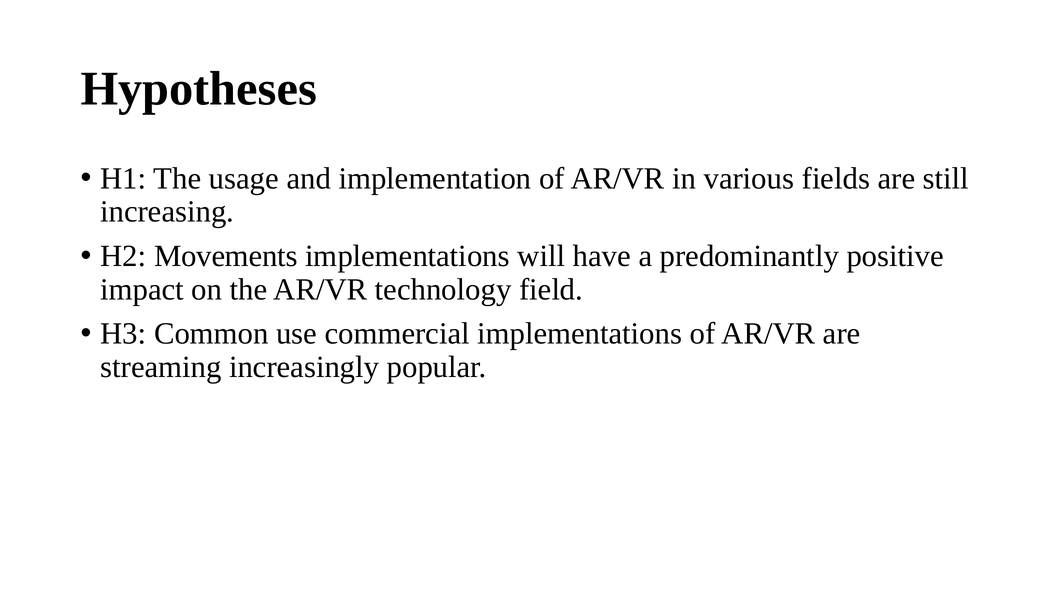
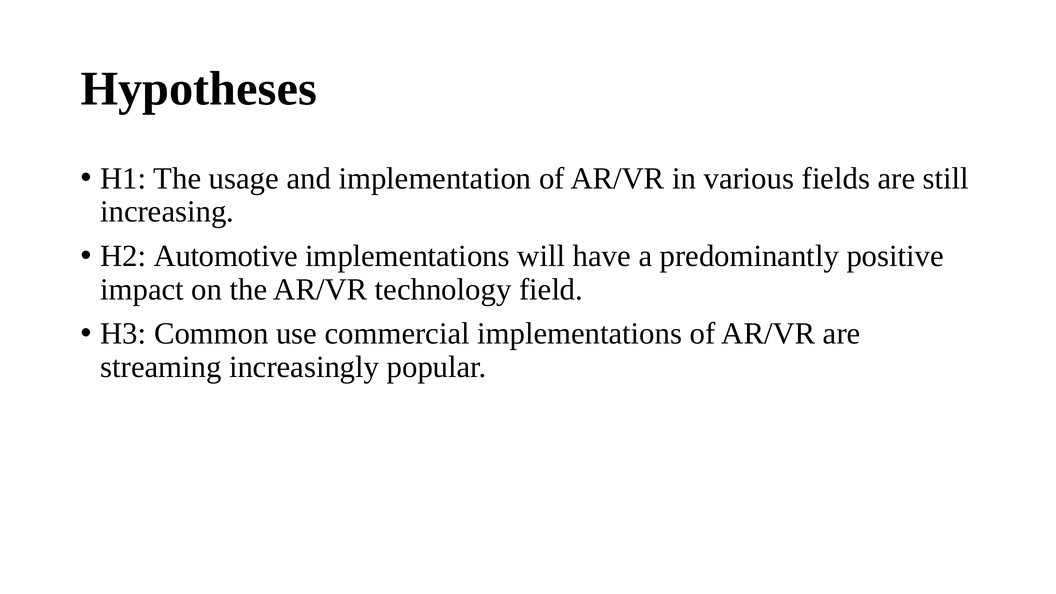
Movements: Movements -> Automotive
